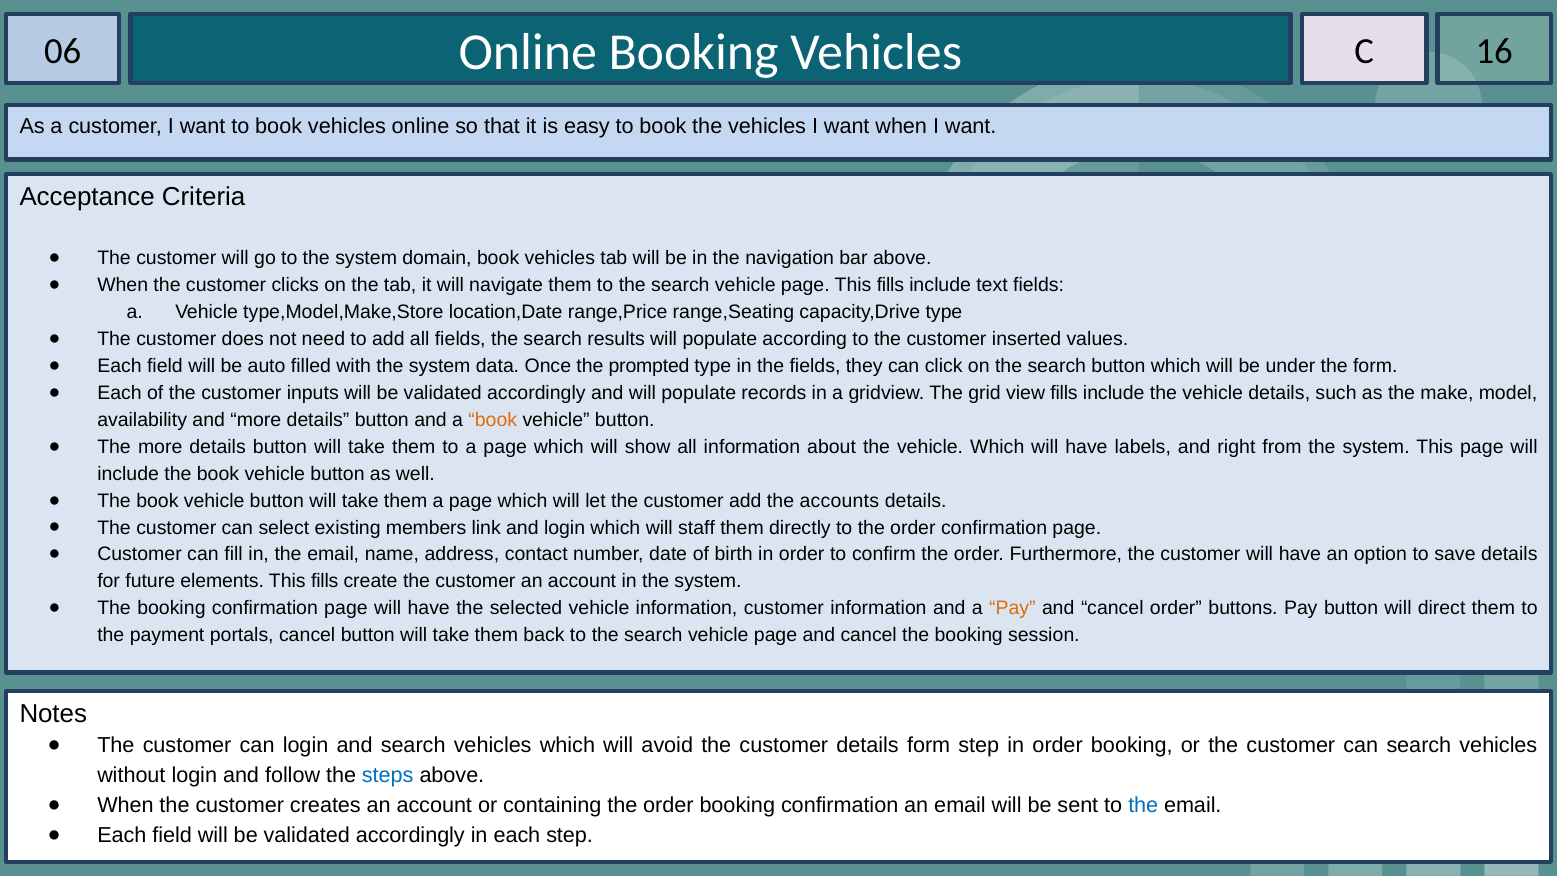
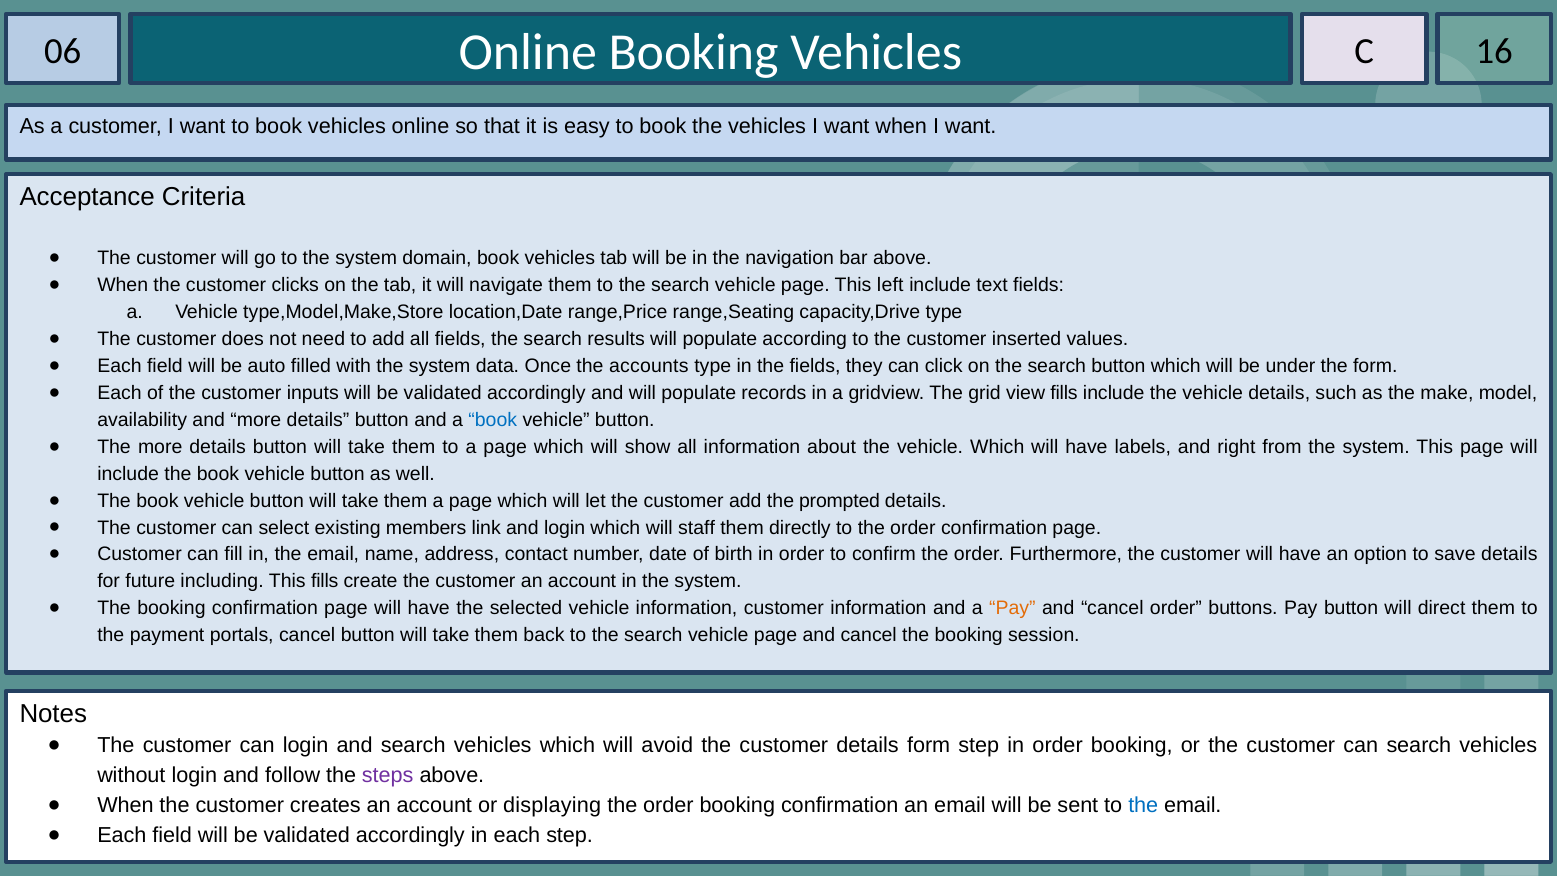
page This fills: fills -> left
prompted: prompted -> accounts
book at (493, 420) colour: orange -> blue
accounts: accounts -> prompted
elements: elements -> including
steps colour: blue -> purple
containing: containing -> displaying
